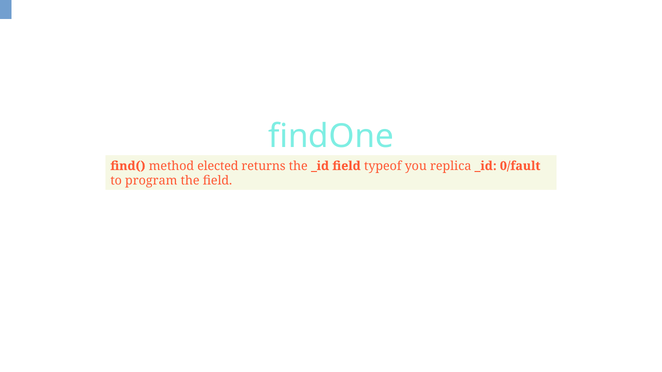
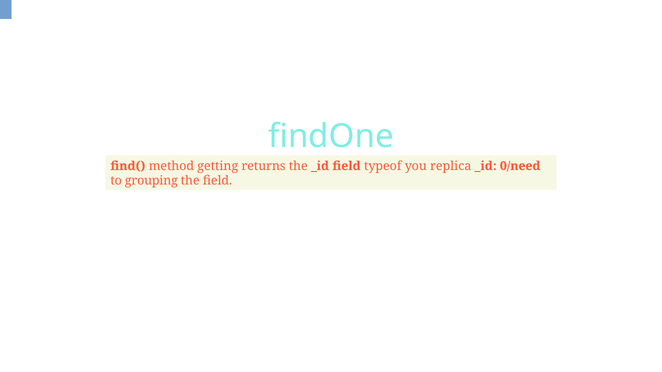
elected: elected -> getting
0/fault: 0/fault -> 0/need
program: program -> grouping
